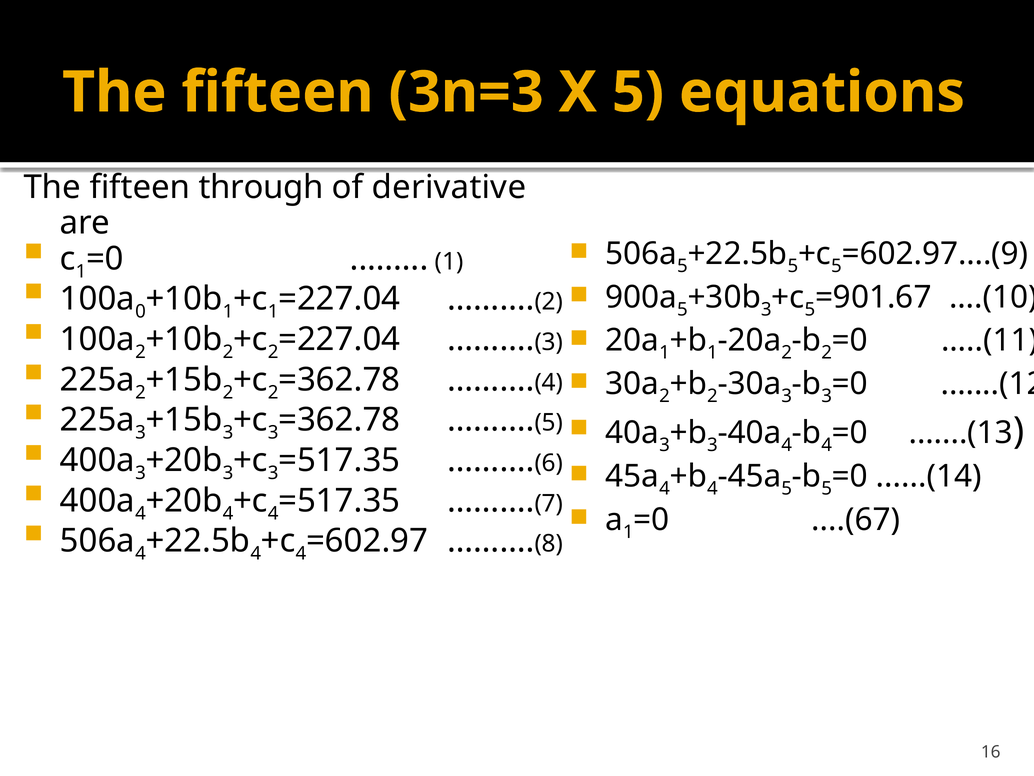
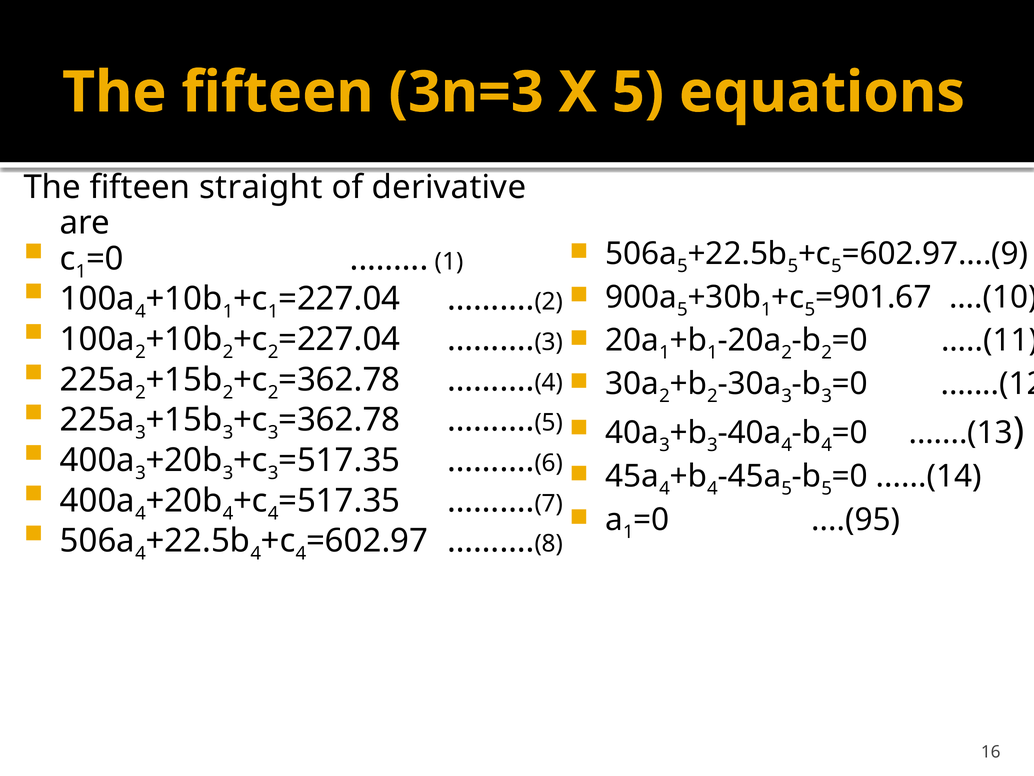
through: through -> straight
0 at (140, 312): 0 -> 4
3 at (766, 309): 3 -> 1
....(67: ....(67 -> ....(95
